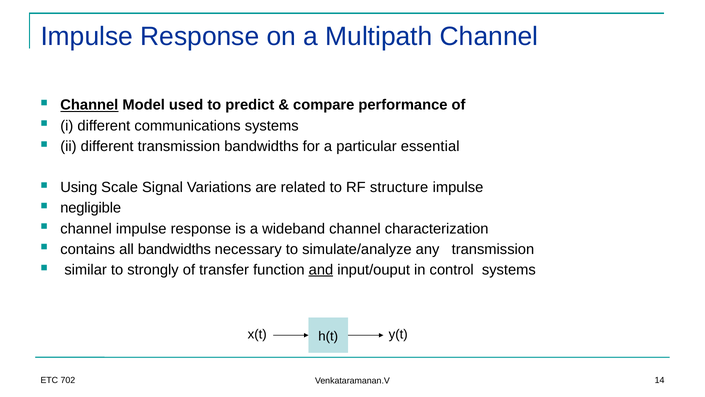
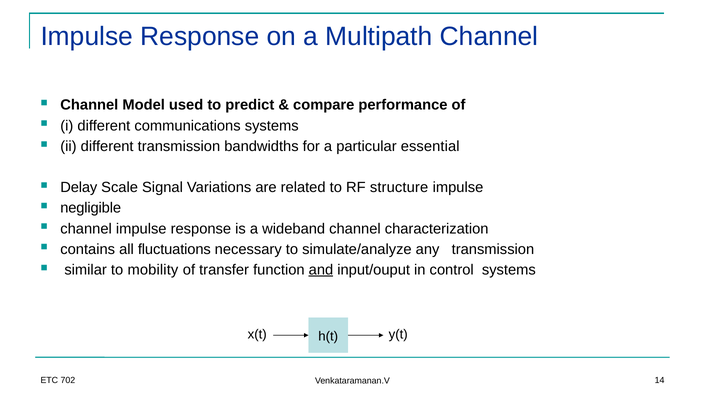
Channel at (89, 105) underline: present -> none
Using: Using -> Delay
all bandwidths: bandwidths -> fluctuations
strongly: strongly -> mobility
